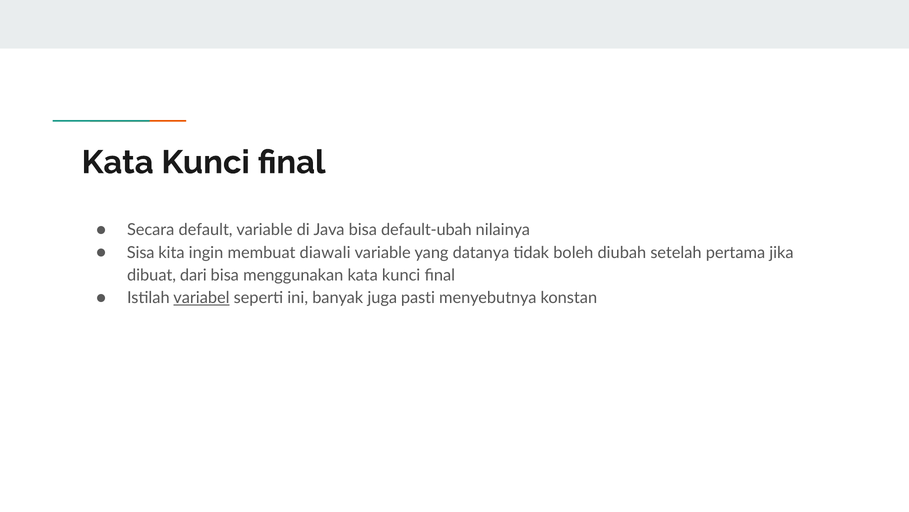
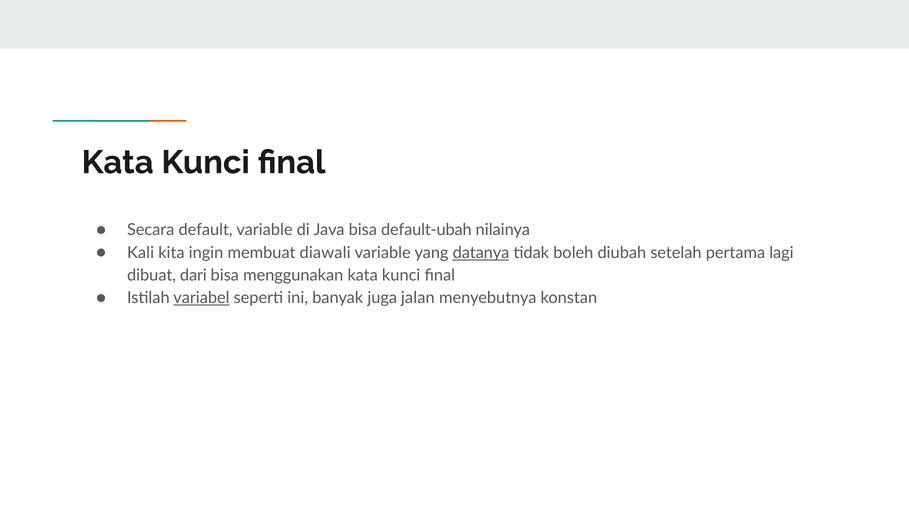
Sisa: Sisa -> Kali
datanya underline: none -> present
jika: jika -> lagi
pasti: pasti -> jalan
